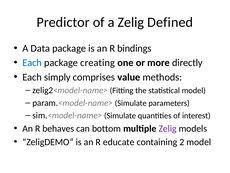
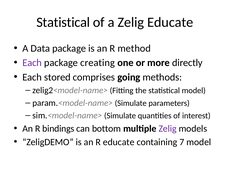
Predictor at (63, 22): Predictor -> Statistical
Zelig Defined: Defined -> Educate
bindings: bindings -> method
Each at (32, 63) colour: blue -> purple
simply: simply -> stored
value: value -> going
behaves: behaves -> bindings
2: 2 -> 7
